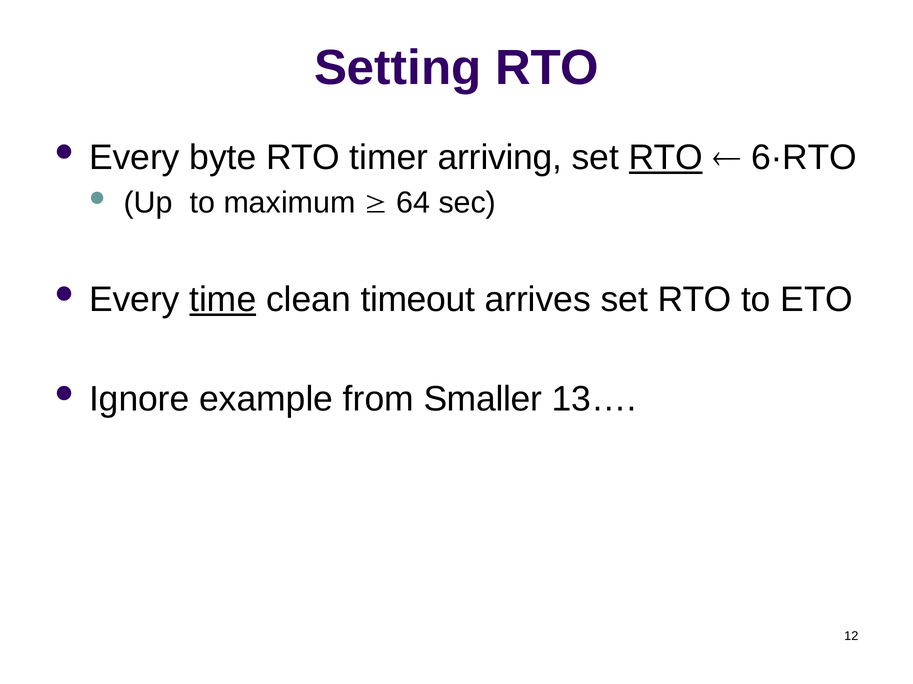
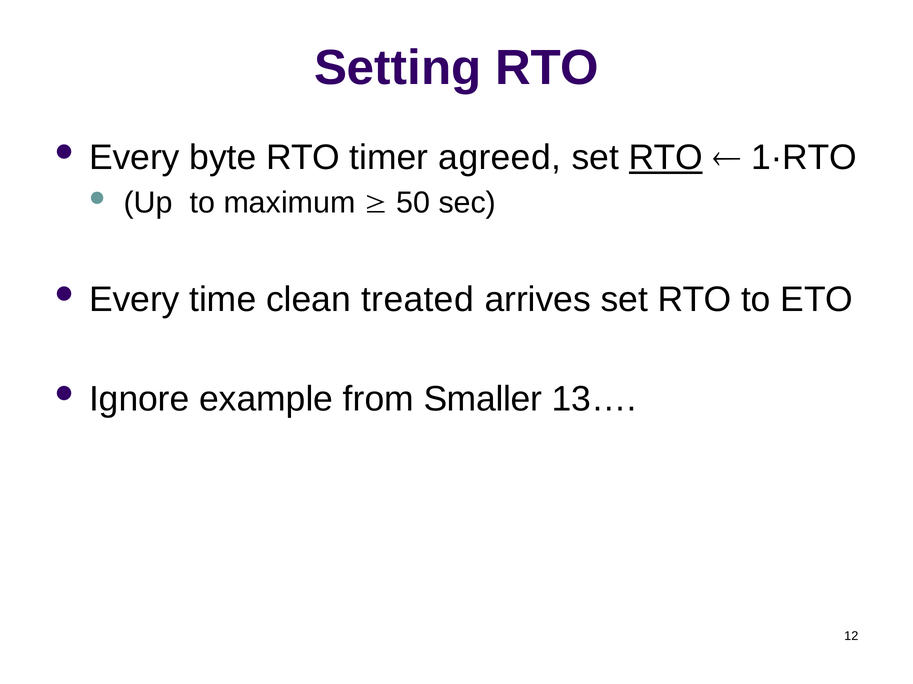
arriving: arriving -> agreed
6·RTO: 6·RTO -> 1·RTO
64: 64 -> 50
time underline: present -> none
timeout: timeout -> treated
